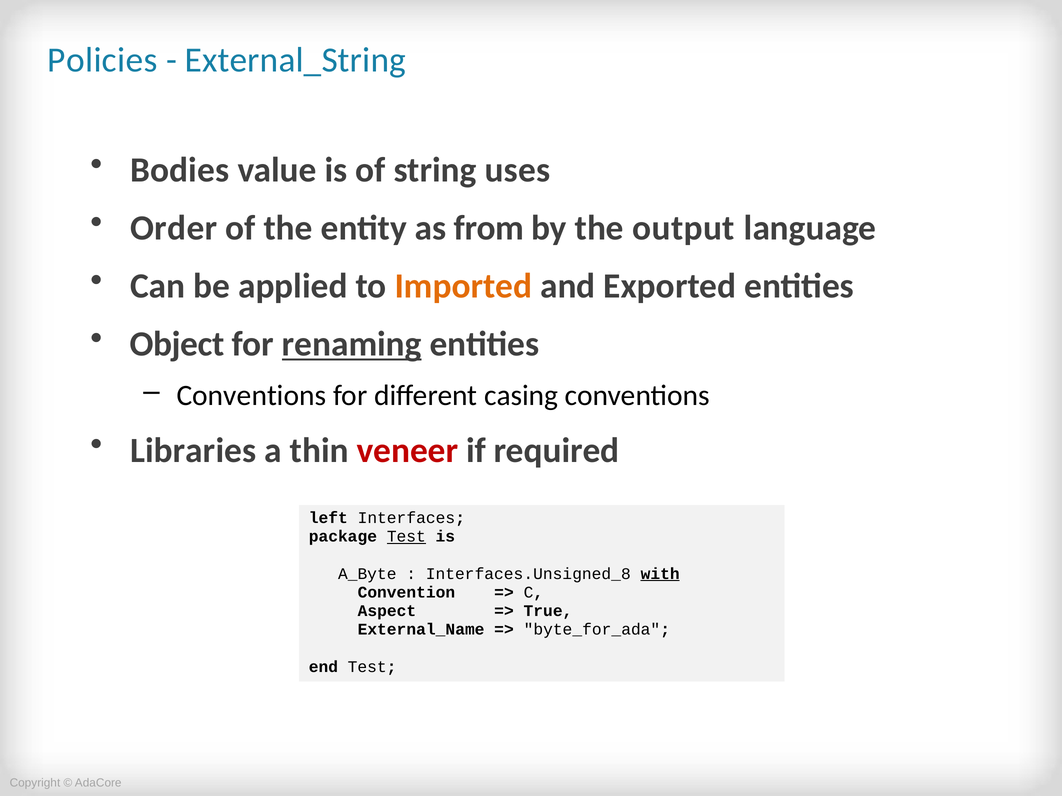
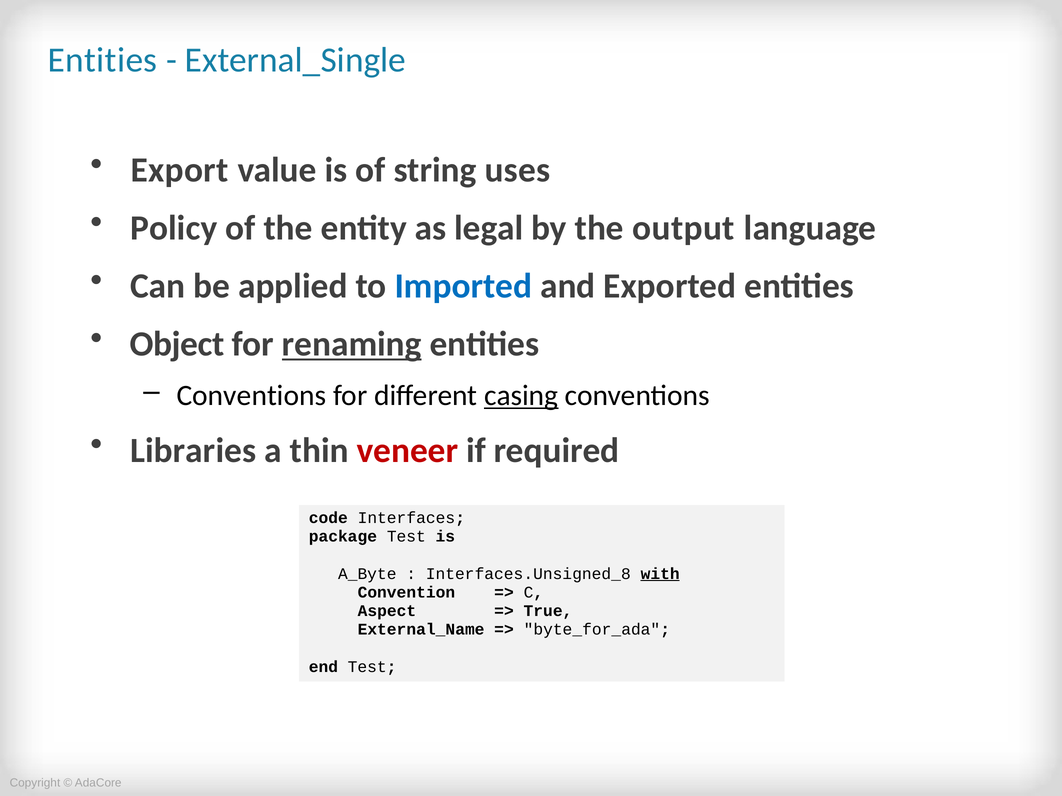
Policies at (102, 60): Policies -> Entities
External_String: External_String -> External_Single
Bodies: Bodies -> Export
Order: Order -> Policy
from: from -> legal
Imported colour: orange -> blue
casing underline: none -> present
left: left -> code
Test at (406, 537) underline: present -> none
